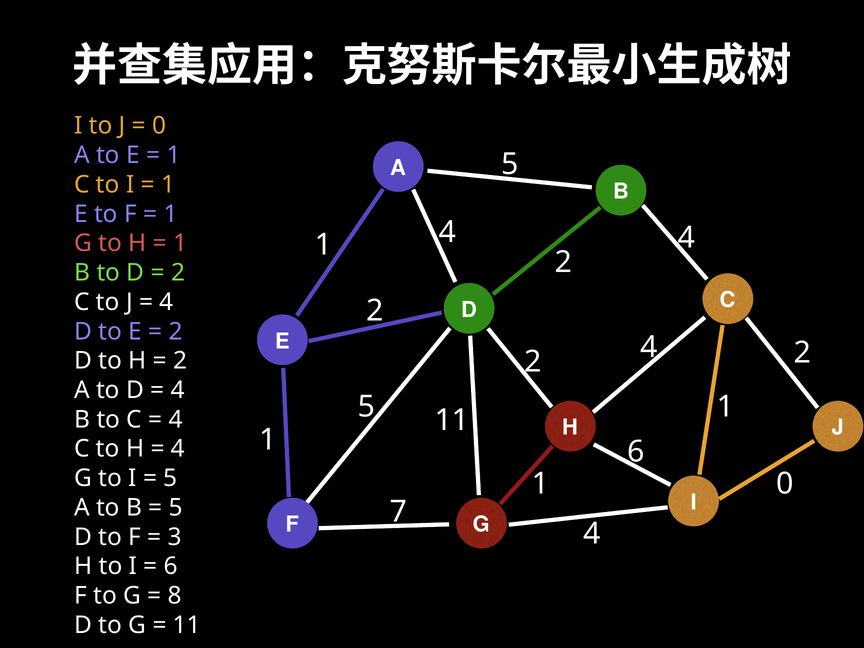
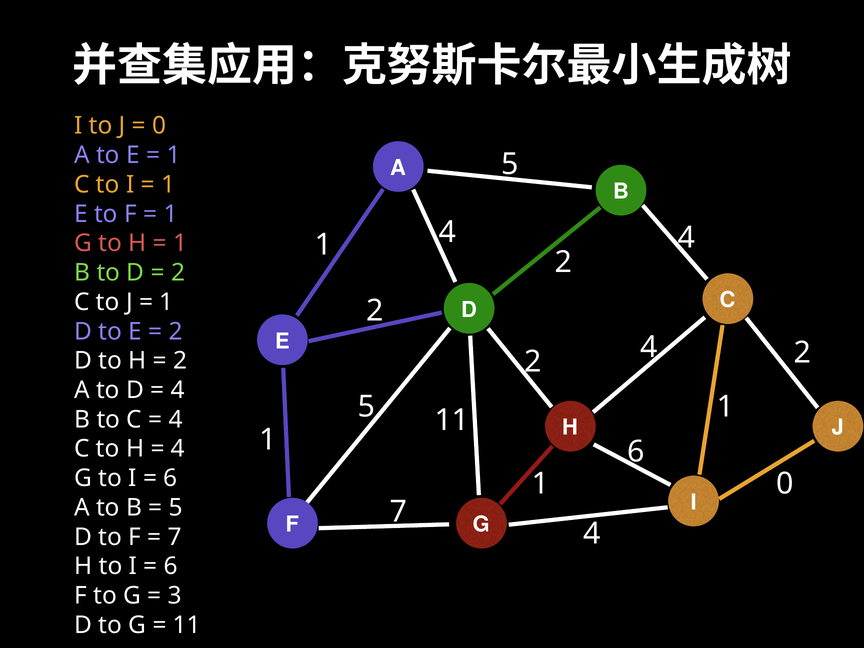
4 at (166, 302): 4 -> 1
5 at (170, 478): 5 -> 6
3 at (175, 537): 3 -> 7
8: 8 -> 3
